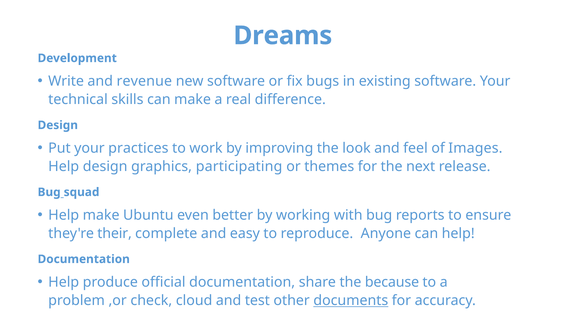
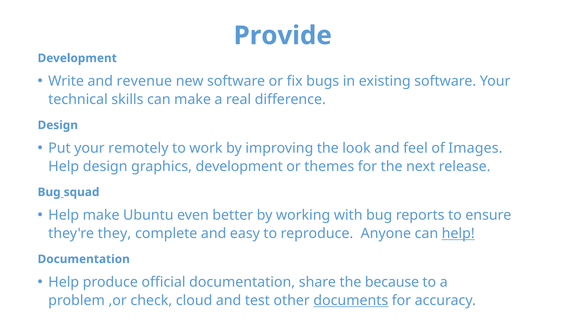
Dreams: Dreams -> Provide
practices: practices -> remotely
graphics participating: participating -> development
their: their -> they
help at (458, 233) underline: none -> present
